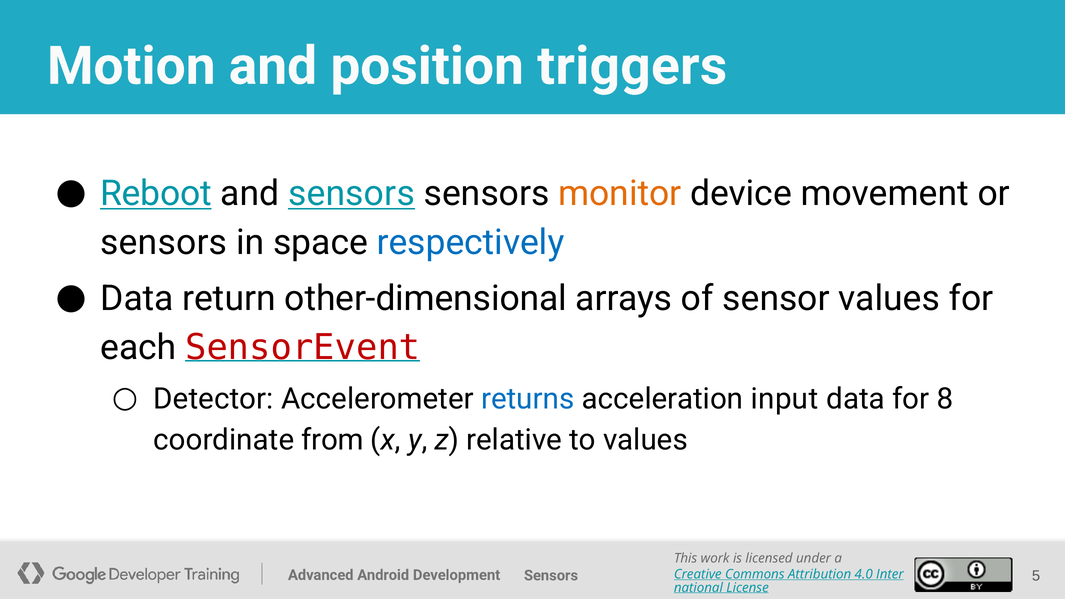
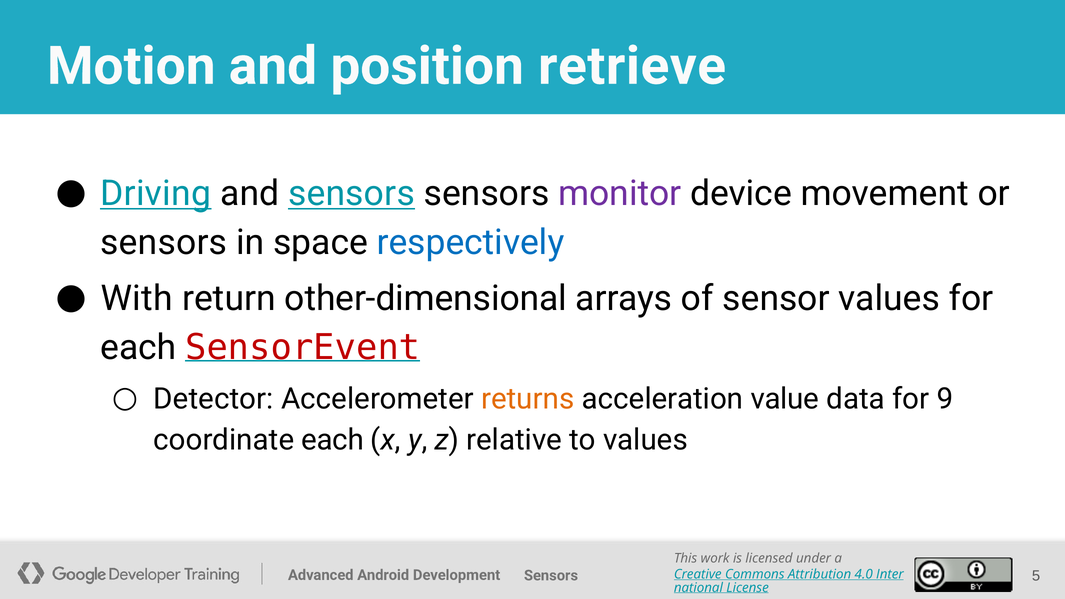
triggers: triggers -> retrieve
Reboot: Reboot -> Driving
monitor colour: orange -> purple
Data at (137, 299): Data -> With
returns colour: blue -> orange
input: input -> value
8: 8 -> 9
coordinate from: from -> each
